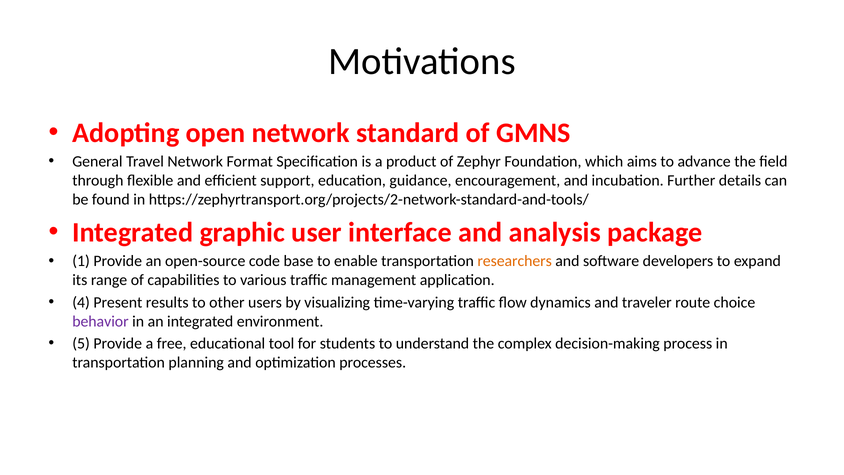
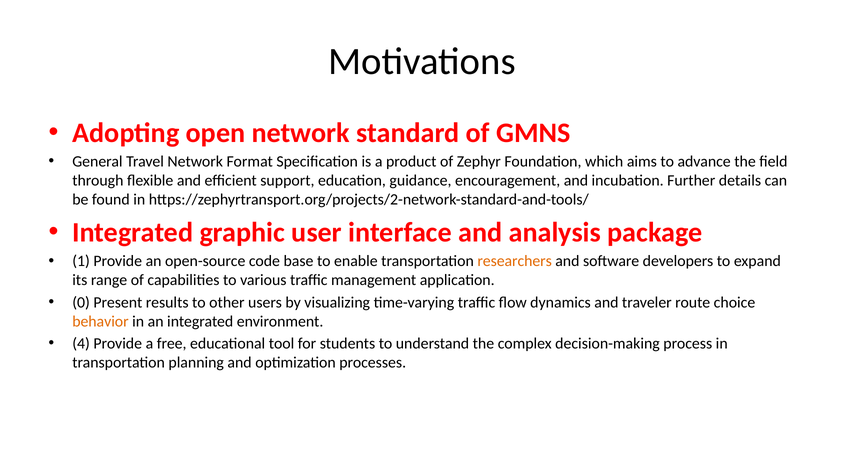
4: 4 -> 0
behavior colour: purple -> orange
5: 5 -> 4
